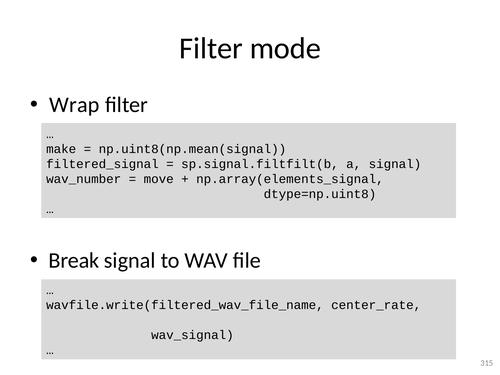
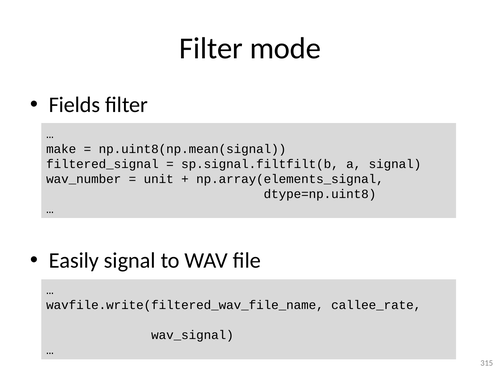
Wrap: Wrap -> Fields
move: move -> unit
Break: Break -> Easily
center_rate: center_rate -> callee_rate
